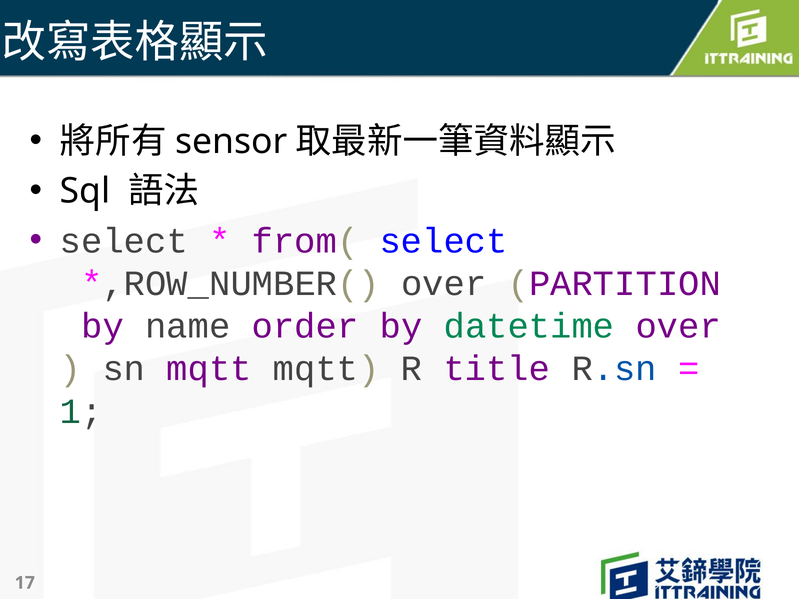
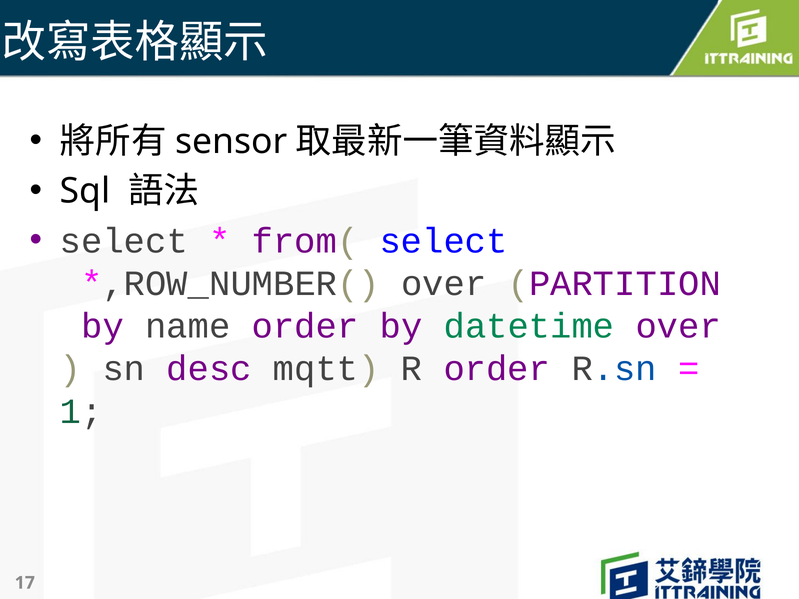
sn mqtt: mqtt -> desc
R title: title -> order
